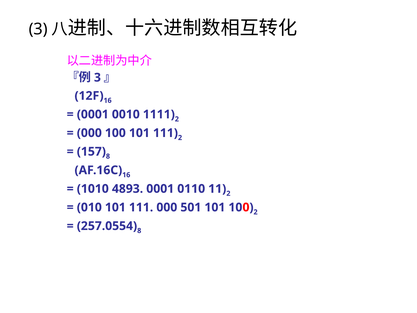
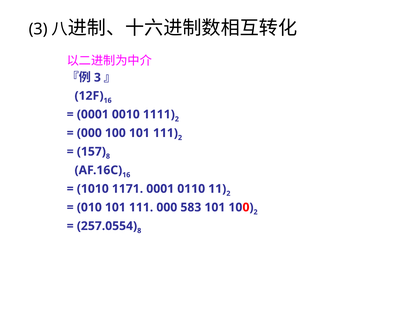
4893: 4893 -> 1171
501: 501 -> 583
